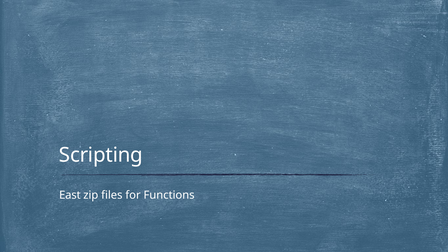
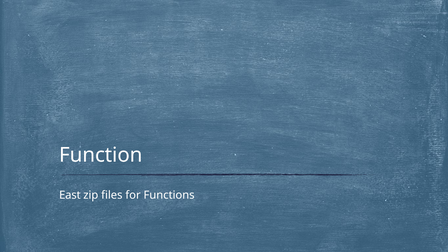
Scripting: Scripting -> Function
